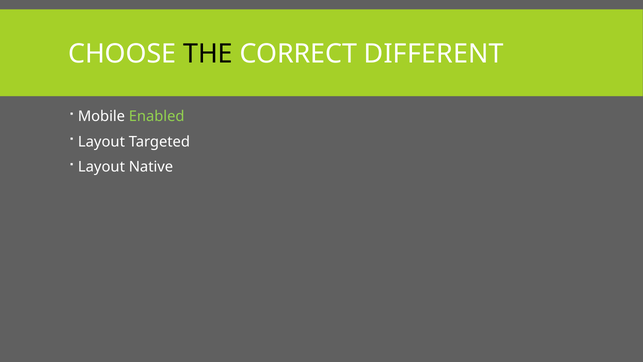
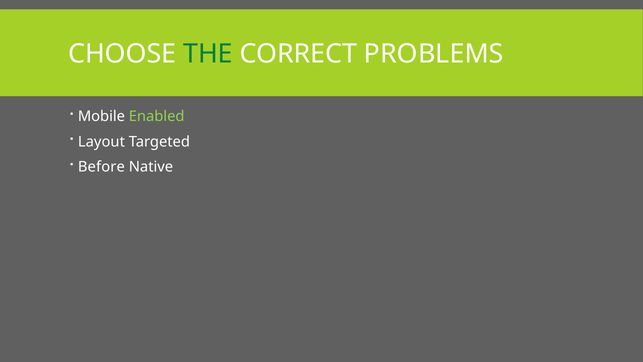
THE colour: black -> green
DIFFERENT: DIFFERENT -> PROBLEMS
Layout at (101, 167): Layout -> Before
